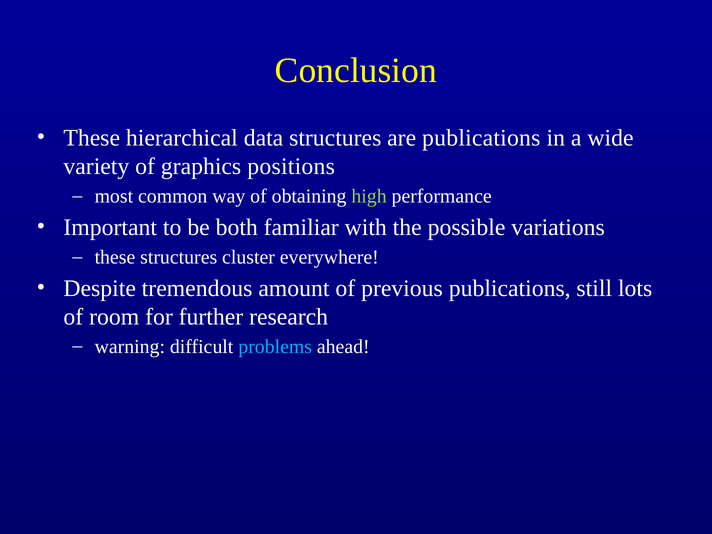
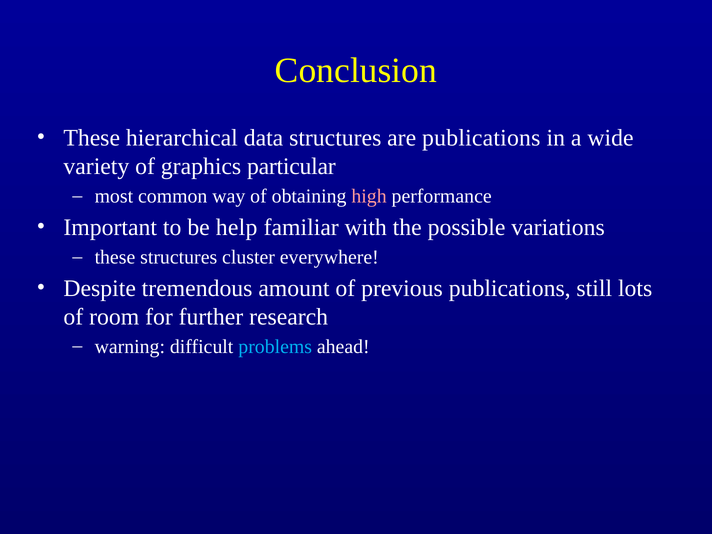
positions: positions -> particular
high colour: light green -> pink
both: both -> help
